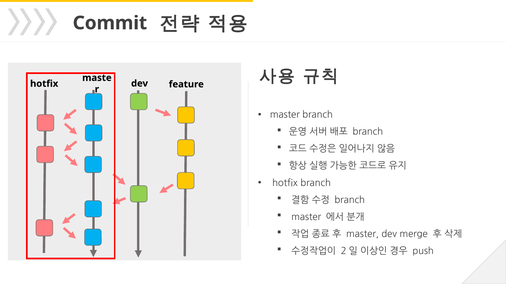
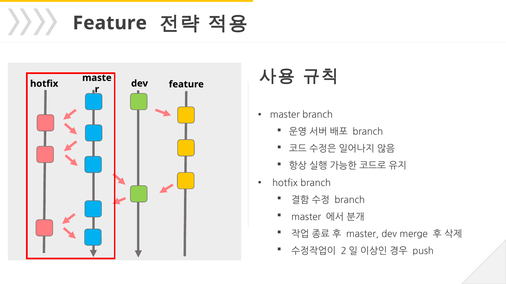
Commit at (110, 23): Commit -> Feature
